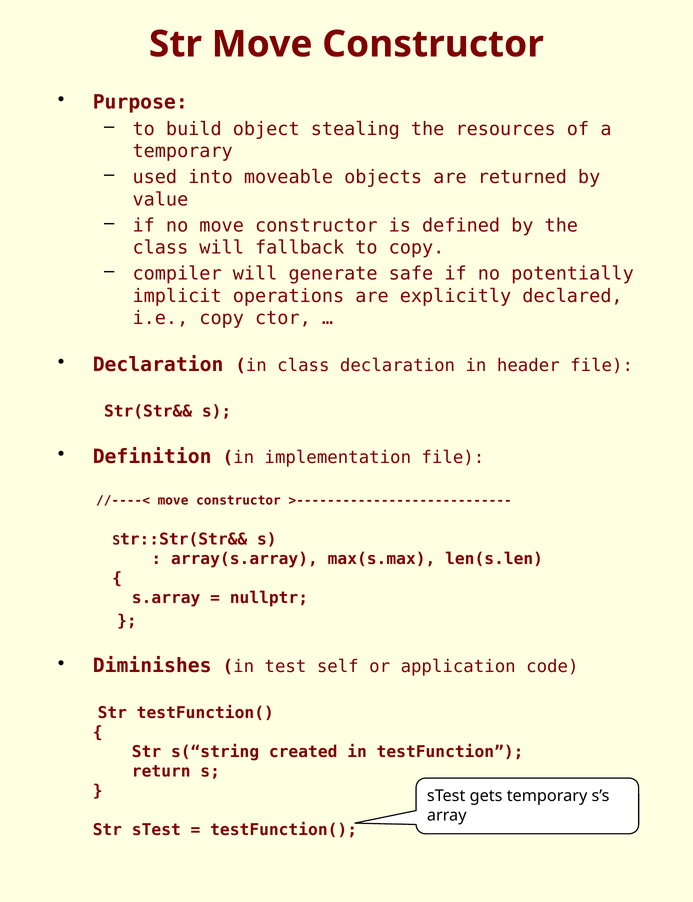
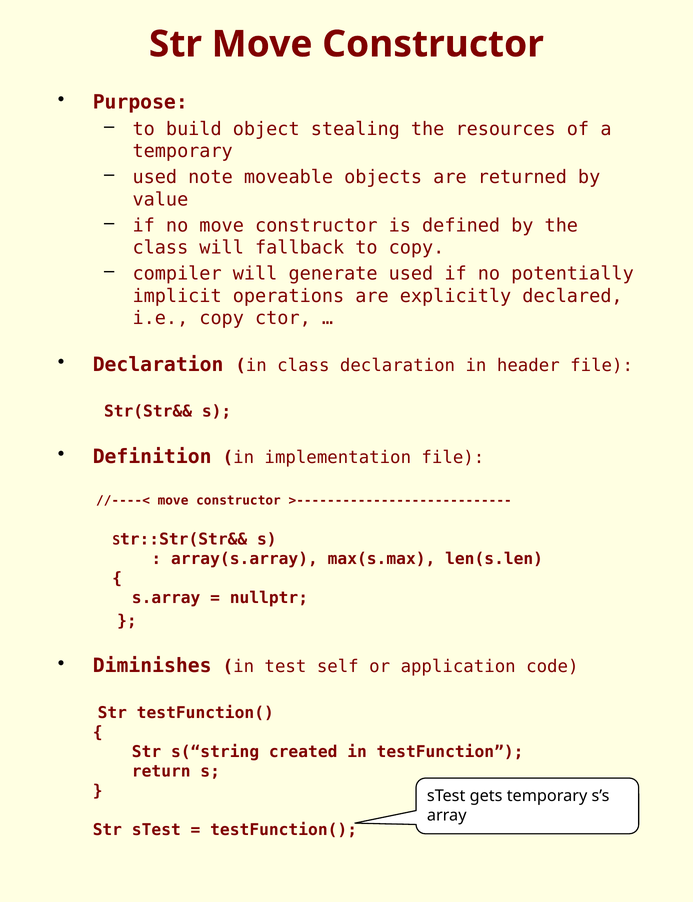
into: into -> note
generate safe: safe -> used
